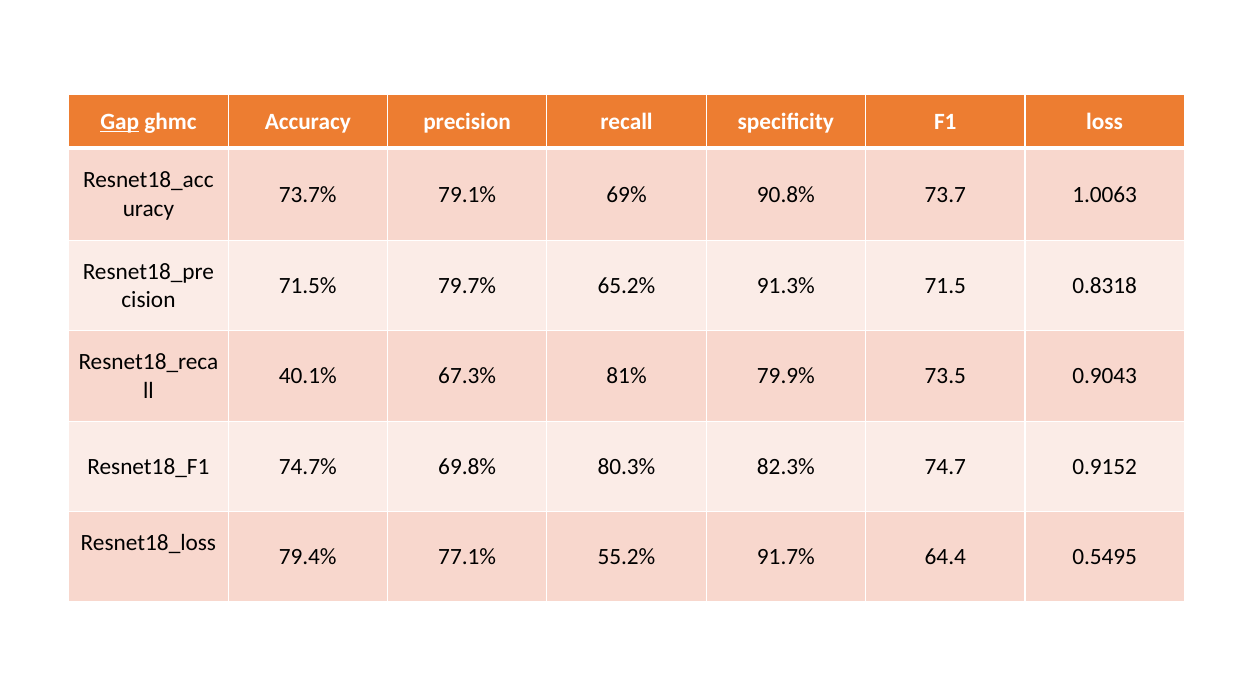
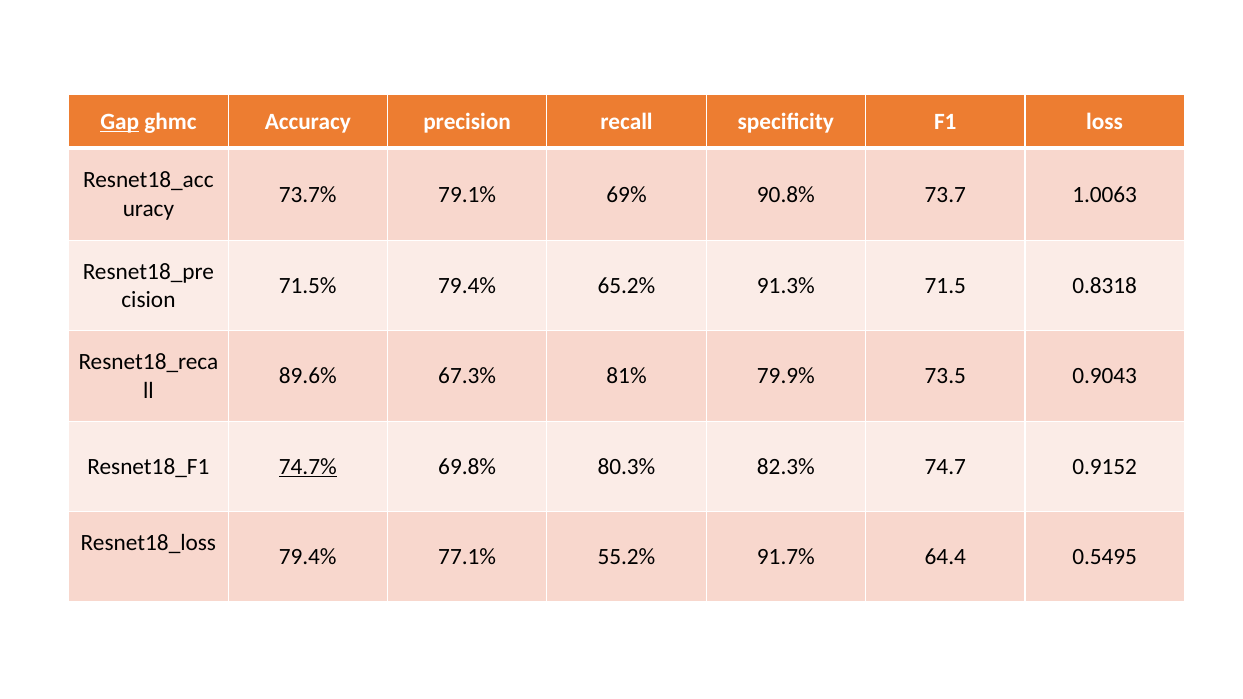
71.5% 79.7%: 79.7% -> 79.4%
40.1%: 40.1% -> 89.6%
74.7% underline: none -> present
